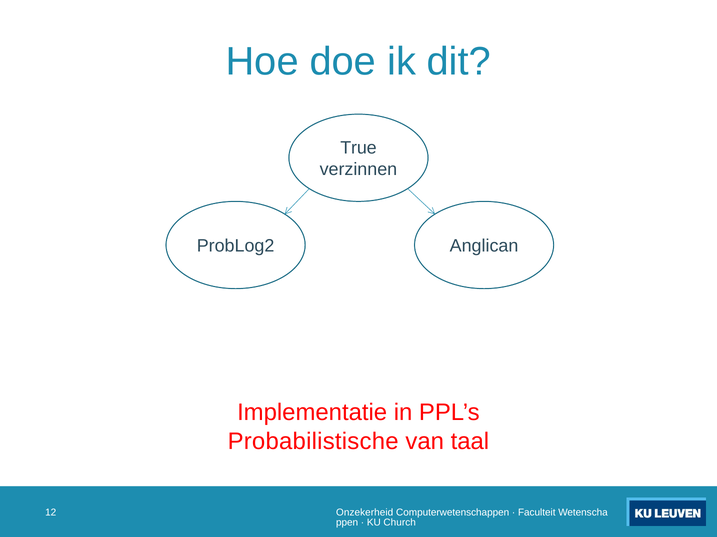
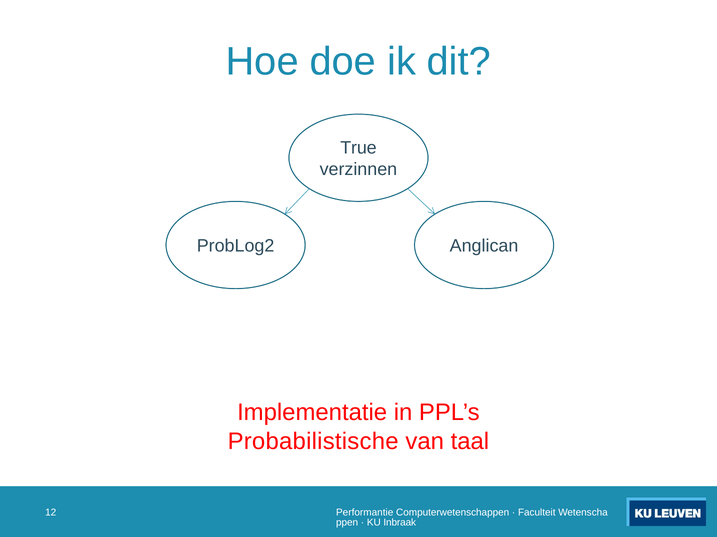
Onzekerheid: Onzekerheid -> Performantie
Church: Church -> Inbraak
